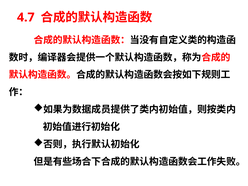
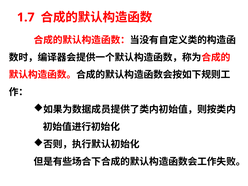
4.7: 4.7 -> 1.7
